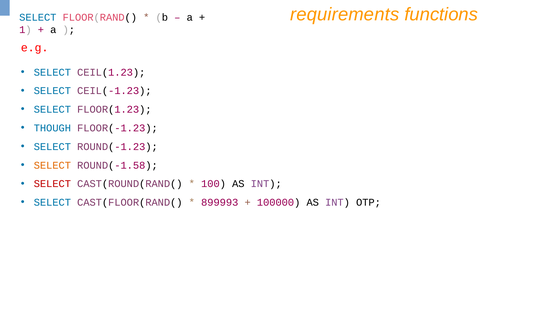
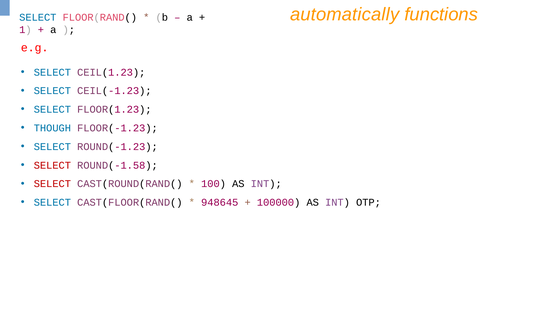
requirements: requirements -> automatically
SELECT at (52, 165) colour: orange -> red
899993: 899993 -> 948645
